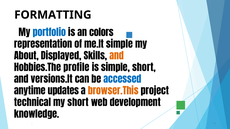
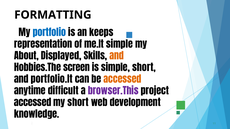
colors: colors -> keeps
profile: profile -> screen
versions.It: versions.It -> portfolio.It
accessed at (122, 80) colour: blue -> orange
updates: updates -> difficult
browser.This colour: orange -> purple
technical at (33, 103): technical -> accessed
